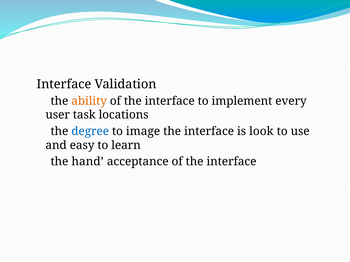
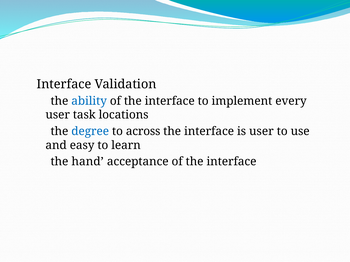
ability colour: orange -> blue
image: image -> across
is look: look -> user
